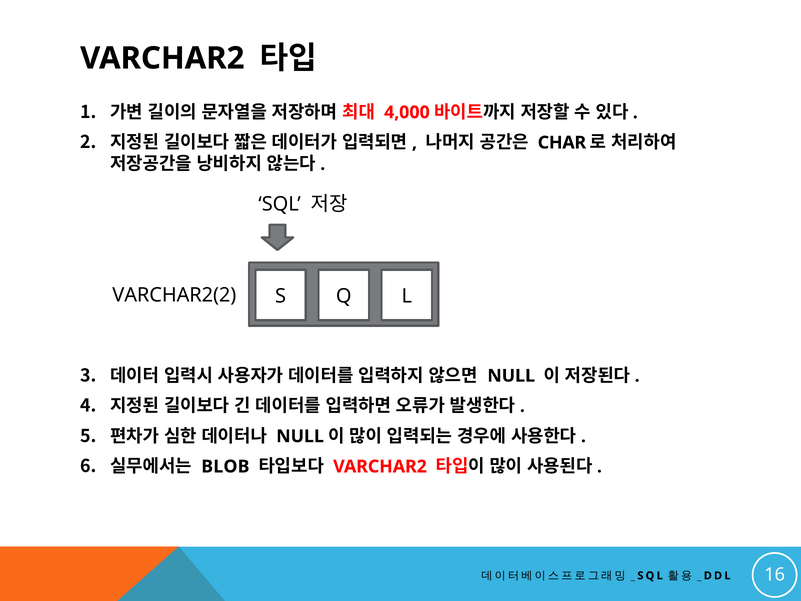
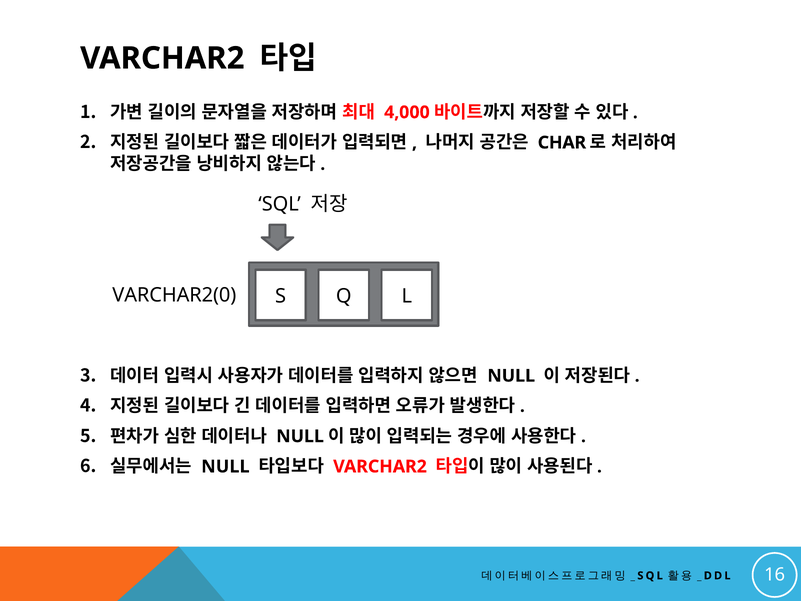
VARCHAR2(2: VARCHAR2(2 -> VARCHAR2(0
BLOB at (225, 466): BLOB -> NULL
